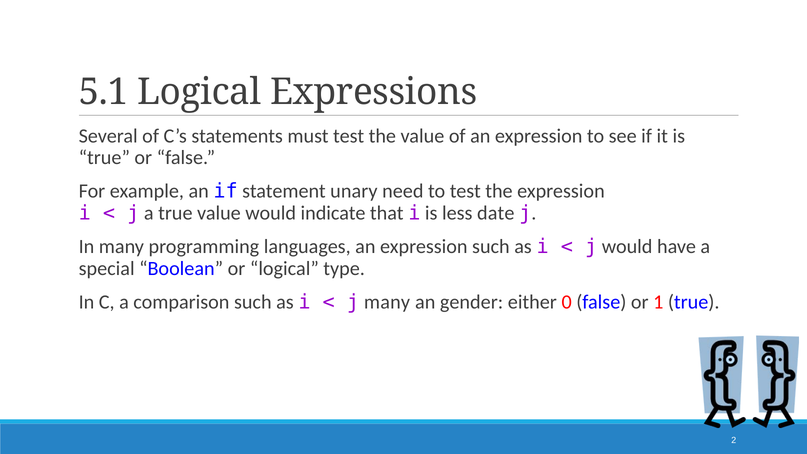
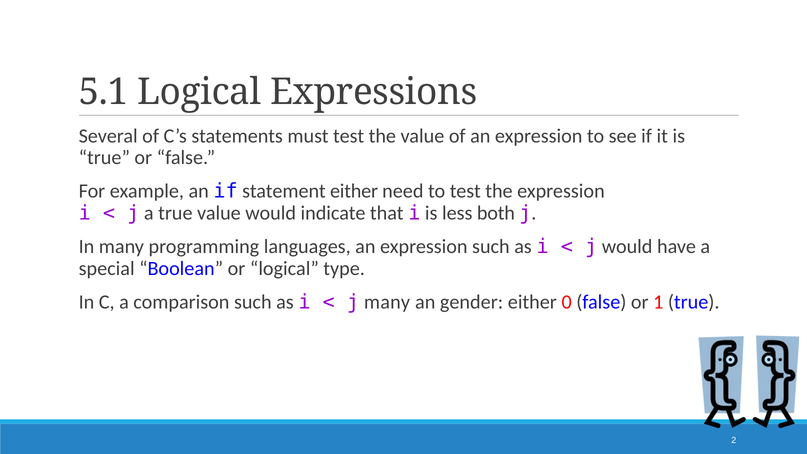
statement unary: unary -> either
date: date -> both
